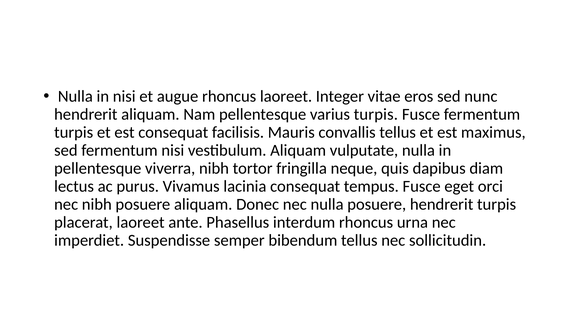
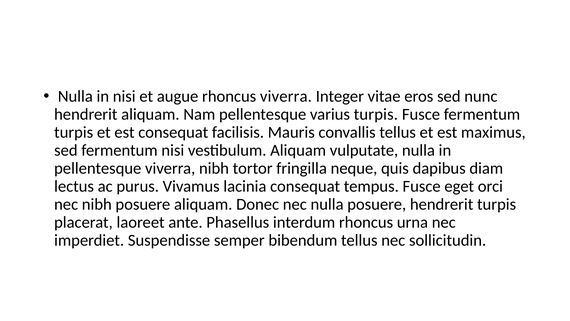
rhoncus laoreet: laoreet -> viverra
